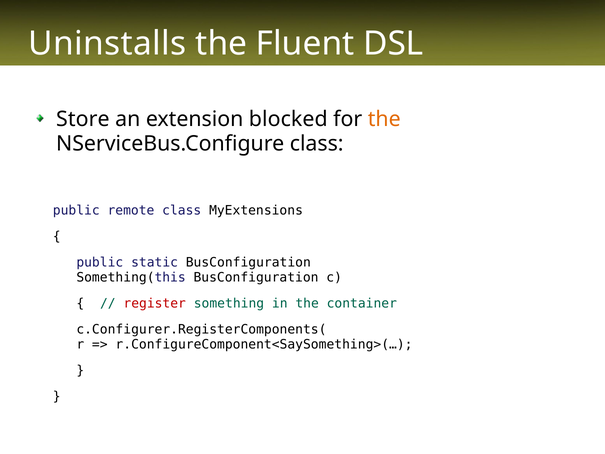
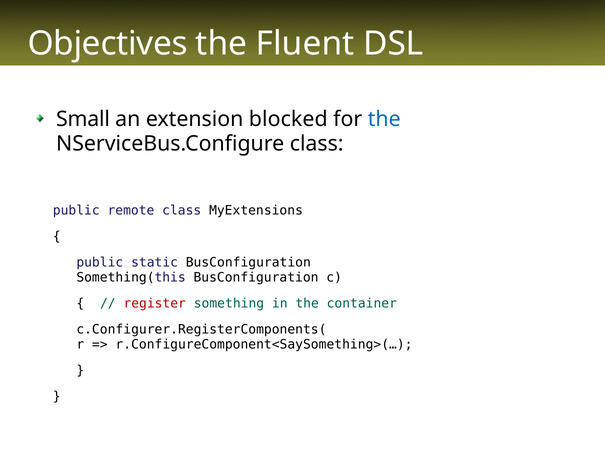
Uninstalls: Uninstalls -> Objectives
Store: Store -> Small
the at (384, 119) colour: orange -> blue
